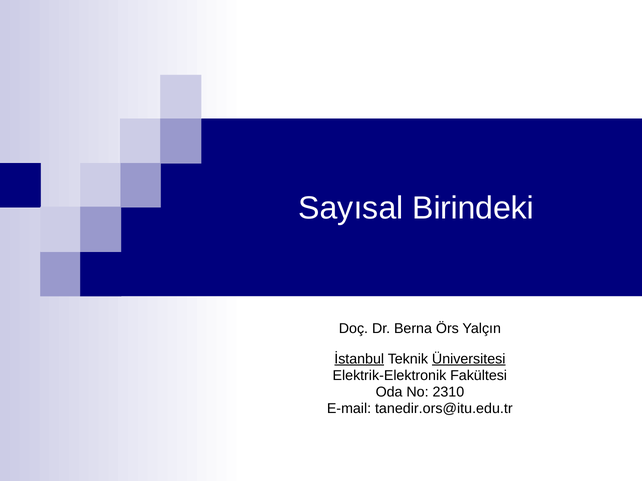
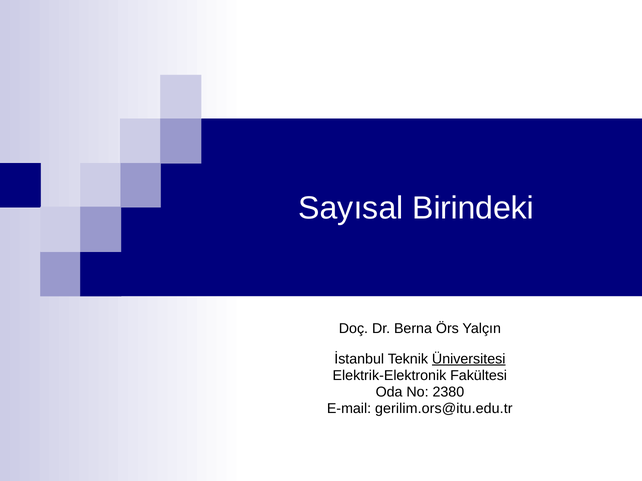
İstanbul underline: present -> none
2310: 2310 -> 2380
tanedir.ors@itu.edu.tr: tanedir.ors@itu.edu.tr -> gerilim.ors@itu.edu.tr
